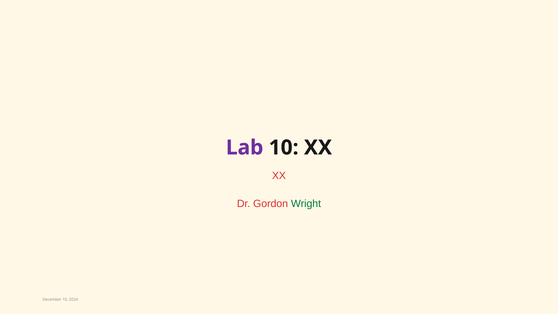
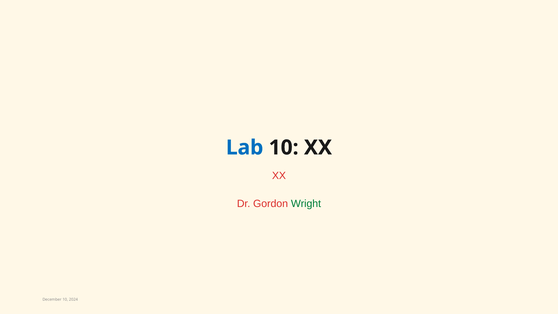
Lab colour: purple -> blue
